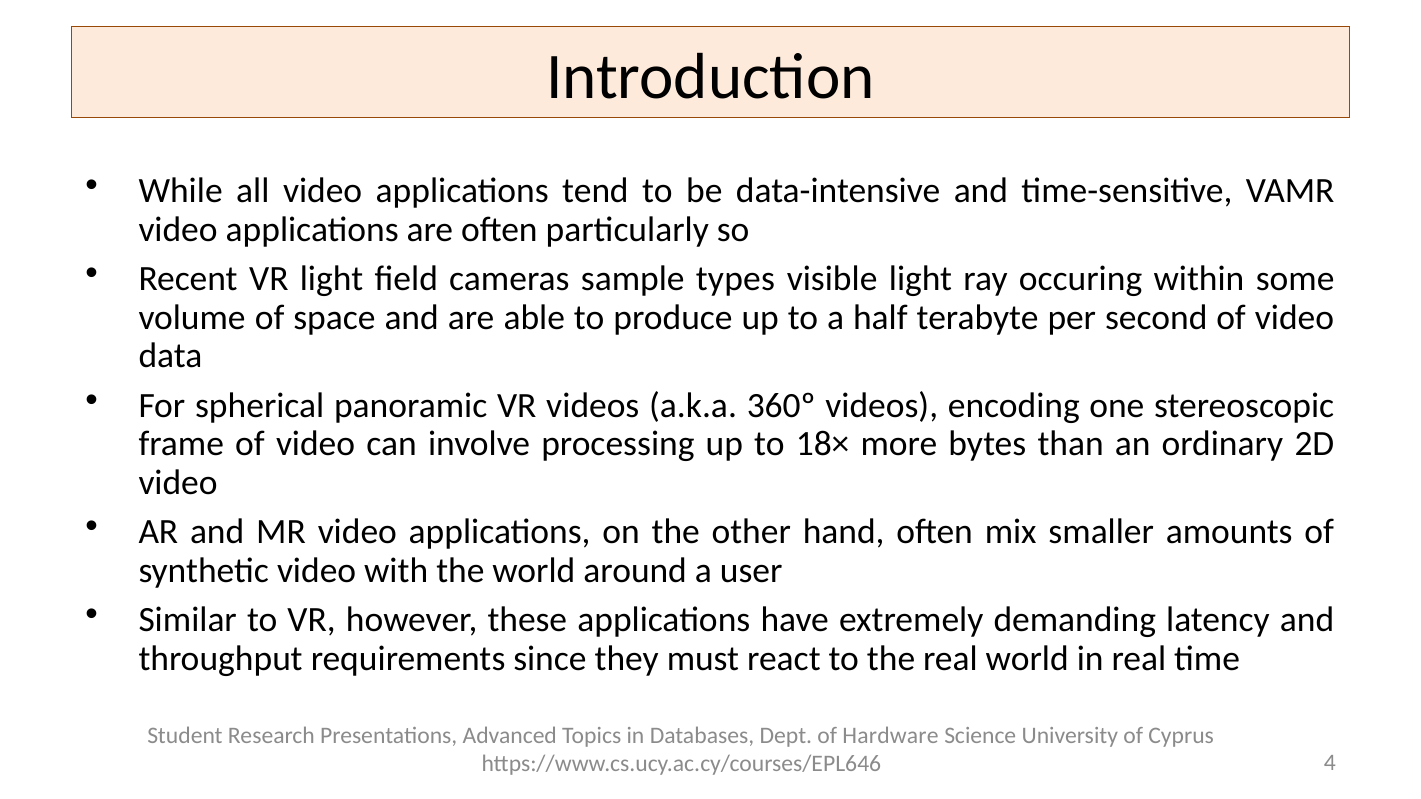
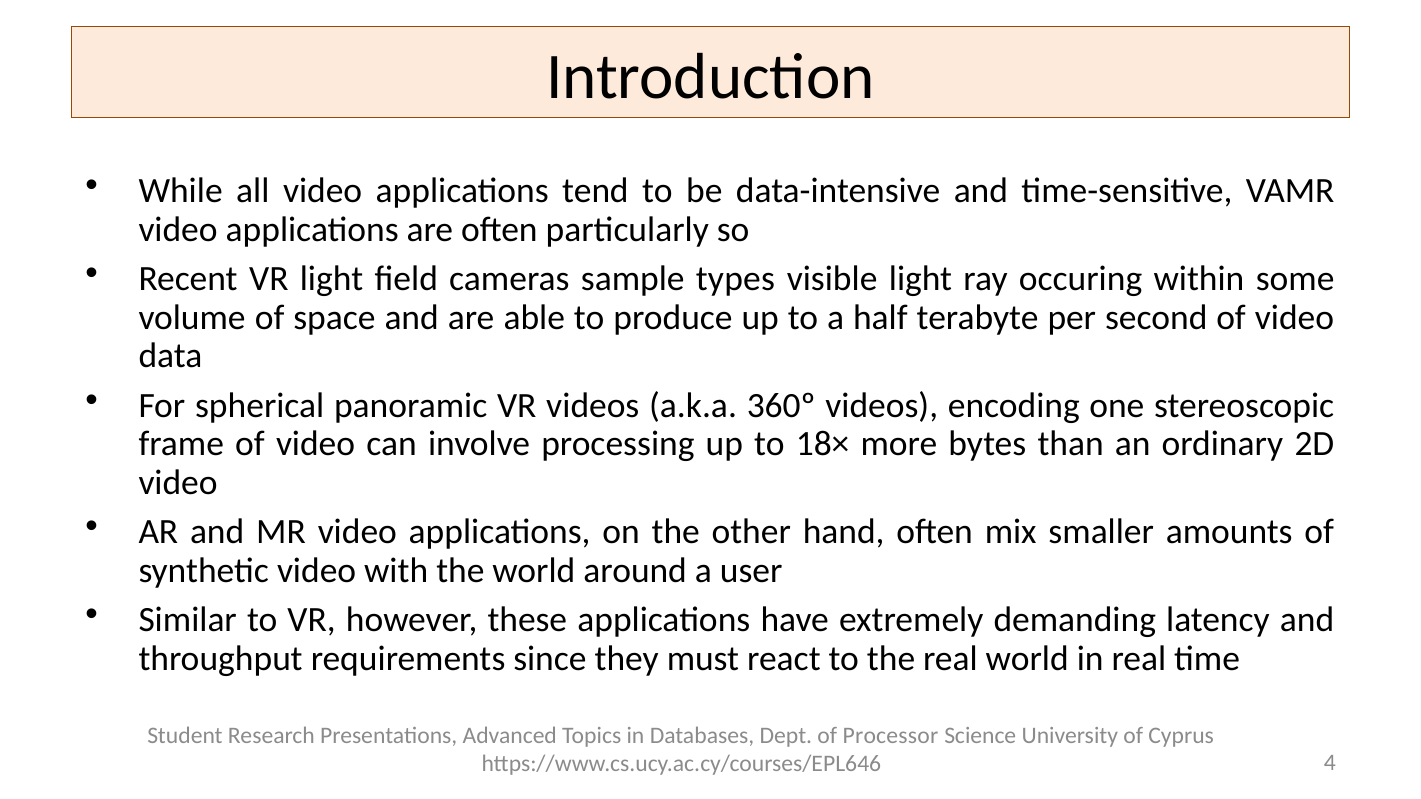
Hardware: Hardware -> Processor
